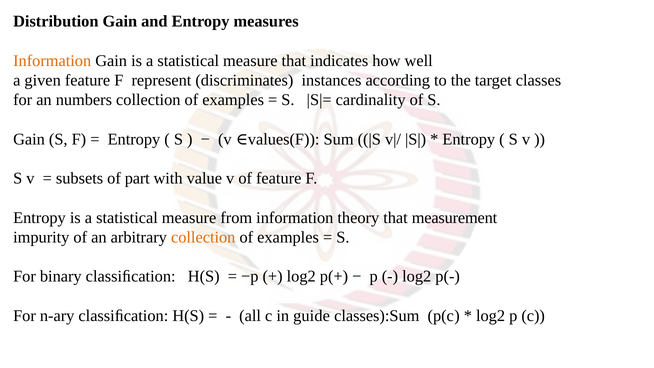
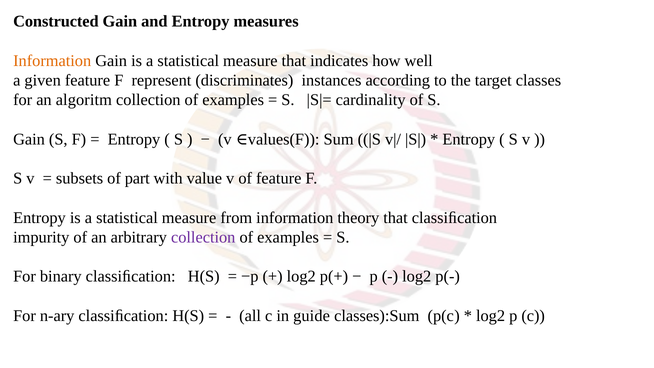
Distribution: Distribution -> Constructed
numbers: numbers -> algoritm
that measurement: measurement -> classiﬁcation
collection at (203, 237) colour: orange -> purple
